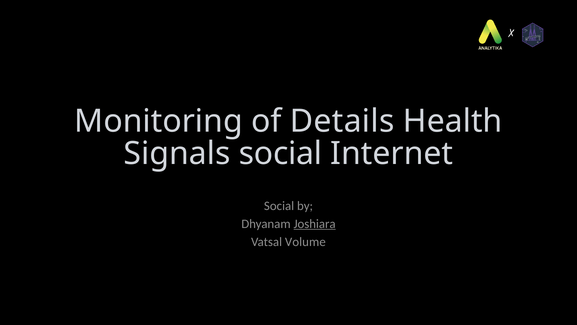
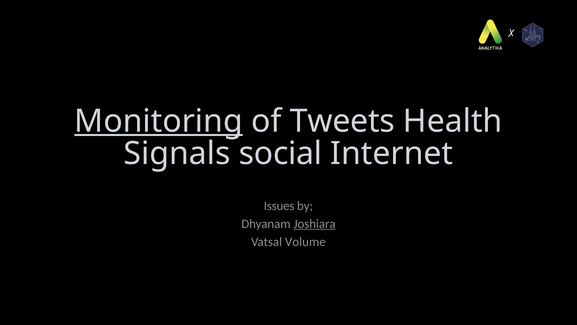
Monitoring underline: none -> present
Details: Details -> Tweets
Social at (279, 206): Social -> Issues
